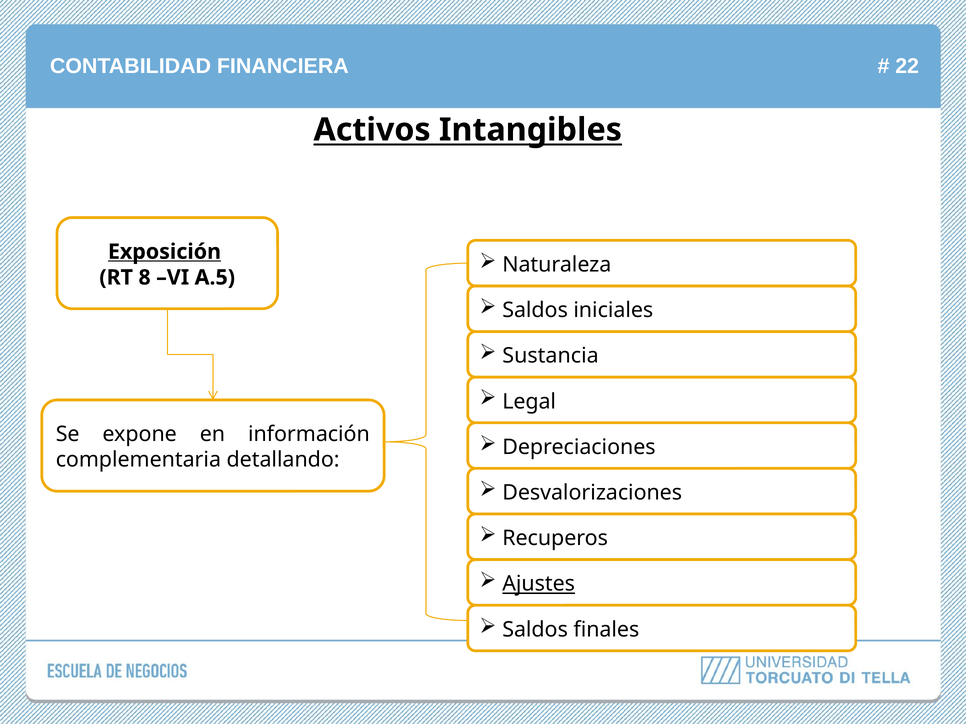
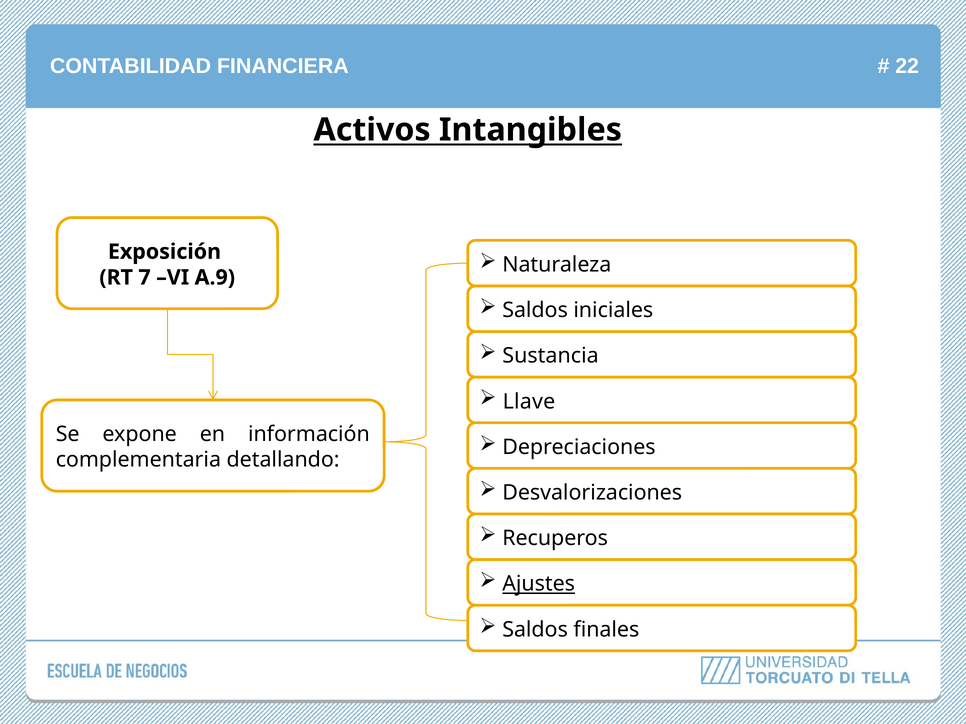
Exposición underline: present -> none
8: 8 -> 7
A.5: A.5 -> A.9
Legal: Legal -> Llave
